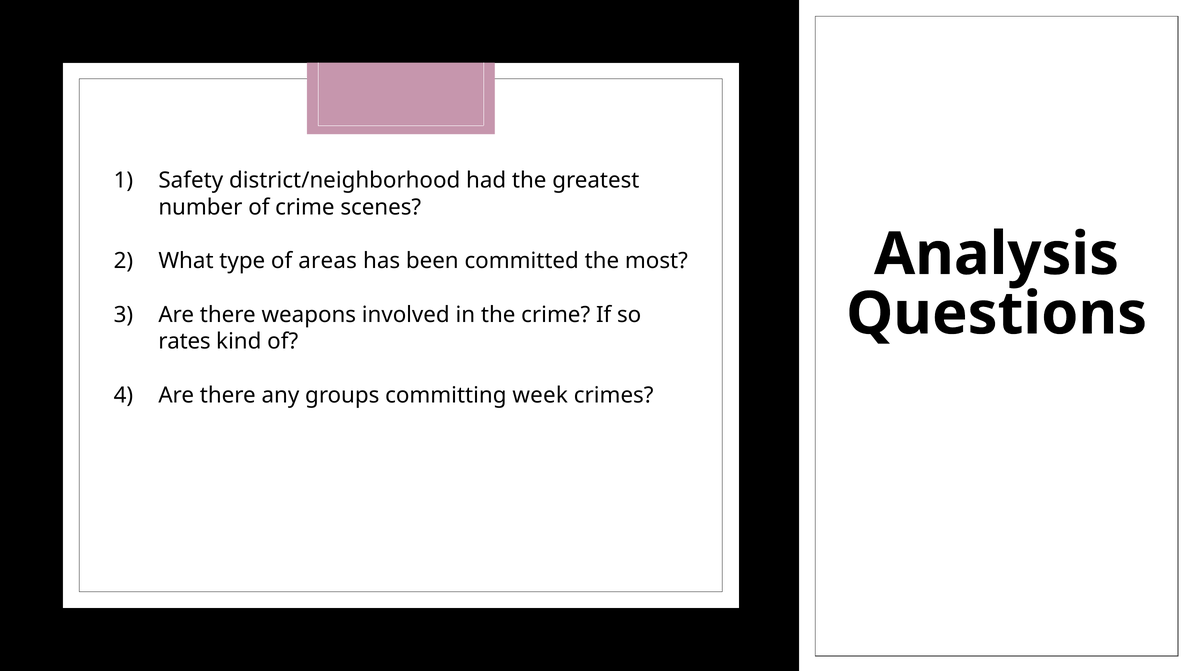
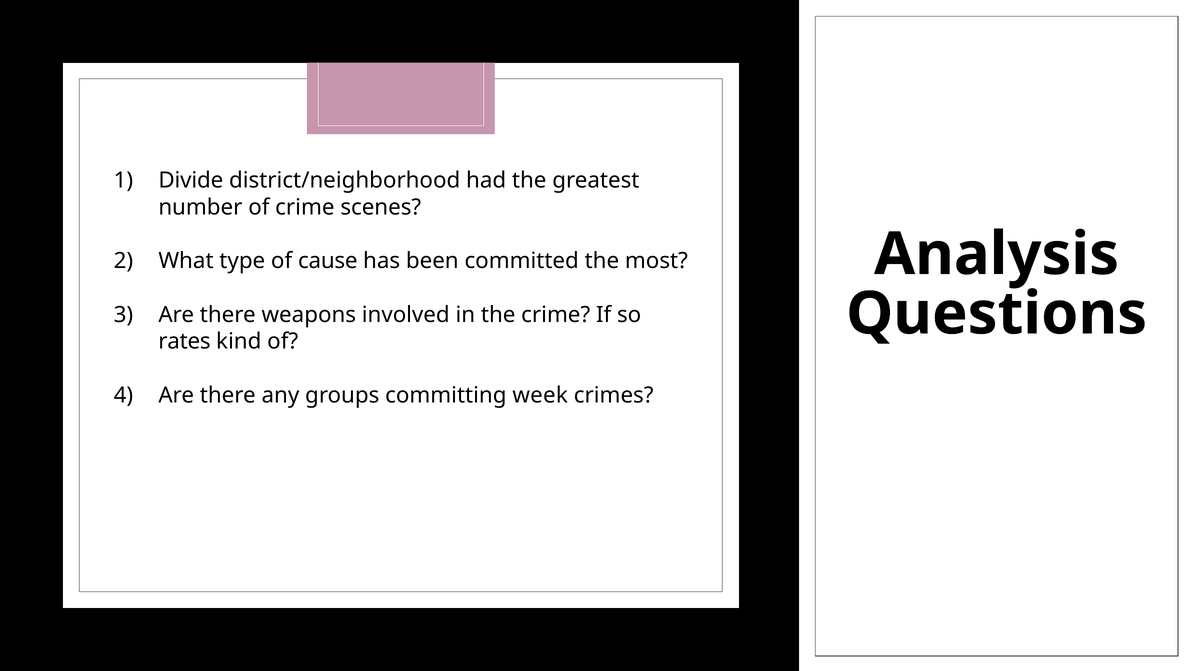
Safety: Safety -> Divide
areas: areas -> cause
